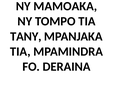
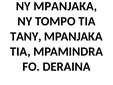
NY MAMOAKA: MAMOAKA -> MPANJAKA
